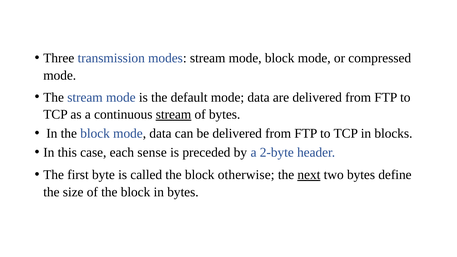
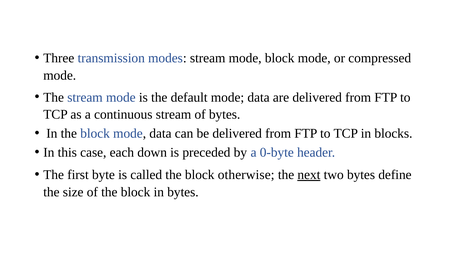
stream at (173, 114) underline: present -> none
sense: sense -> down
2-byte: 2-byte -> 0-byte
